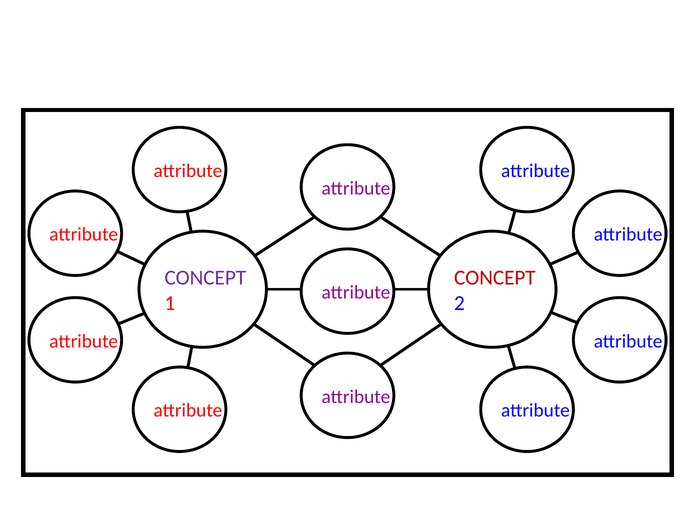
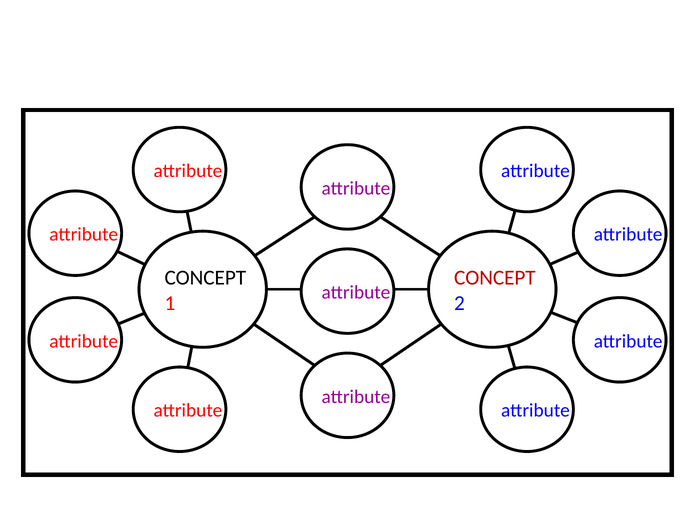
CONCEPT at (205, 278) colour: purple -> black
